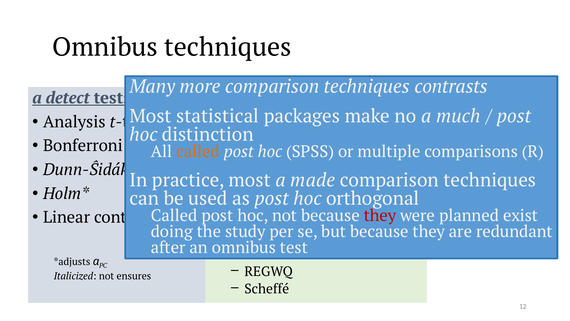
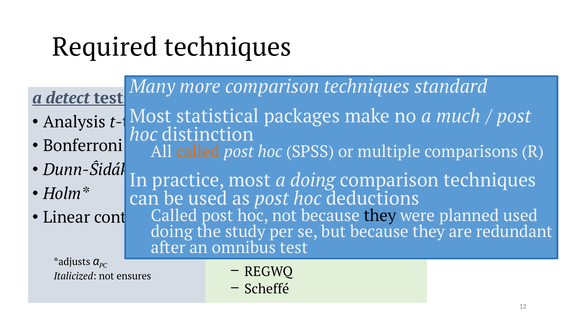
Omnibus at (105, 47): Omnibus -> Required
techniques contrasts: contrasts -> standard
made at (313, 180): made -> doing
orthogonal: orthogonal -> deductions
they at (380, 215) colour: red -> black
planned exist: exist -> used
